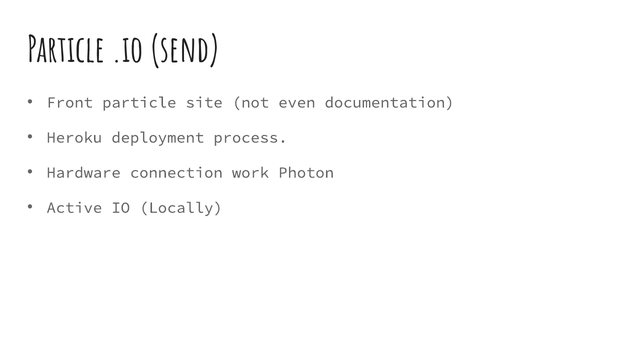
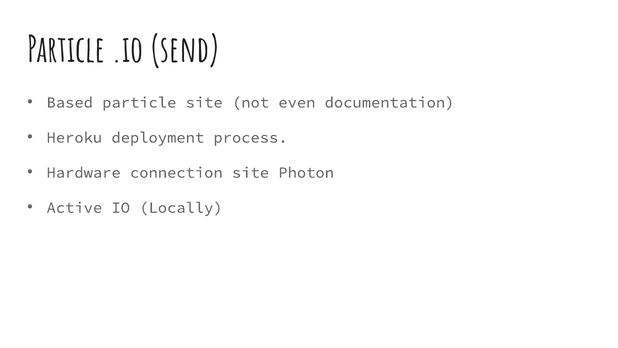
Front: Front -> Based
connection work: work -> site
